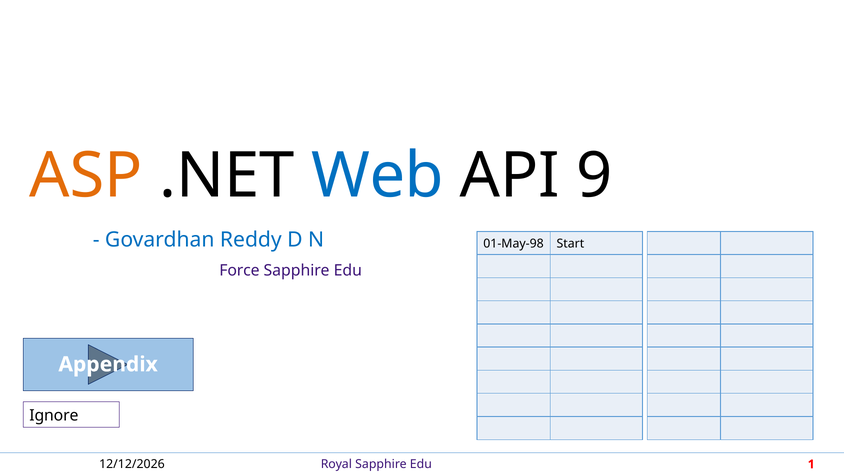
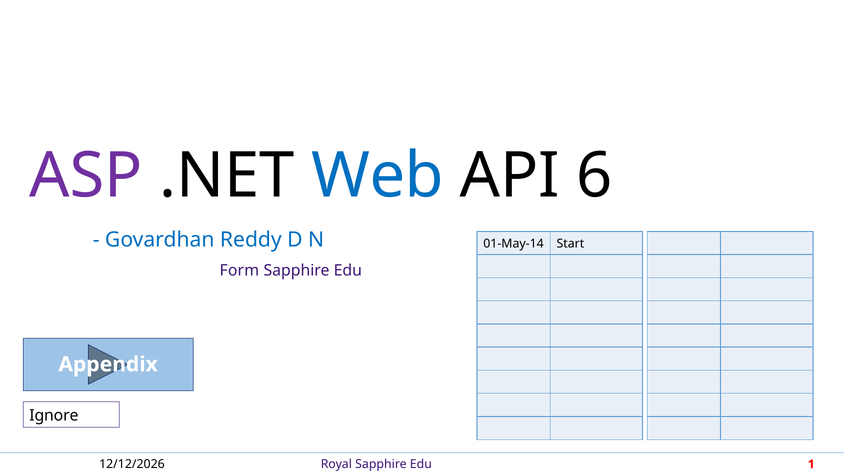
ASP colour: orange -> purple
9: 9 -> 6
01-May-98: 01-May-98 -> 01-May-14
Force: Force -> Form
